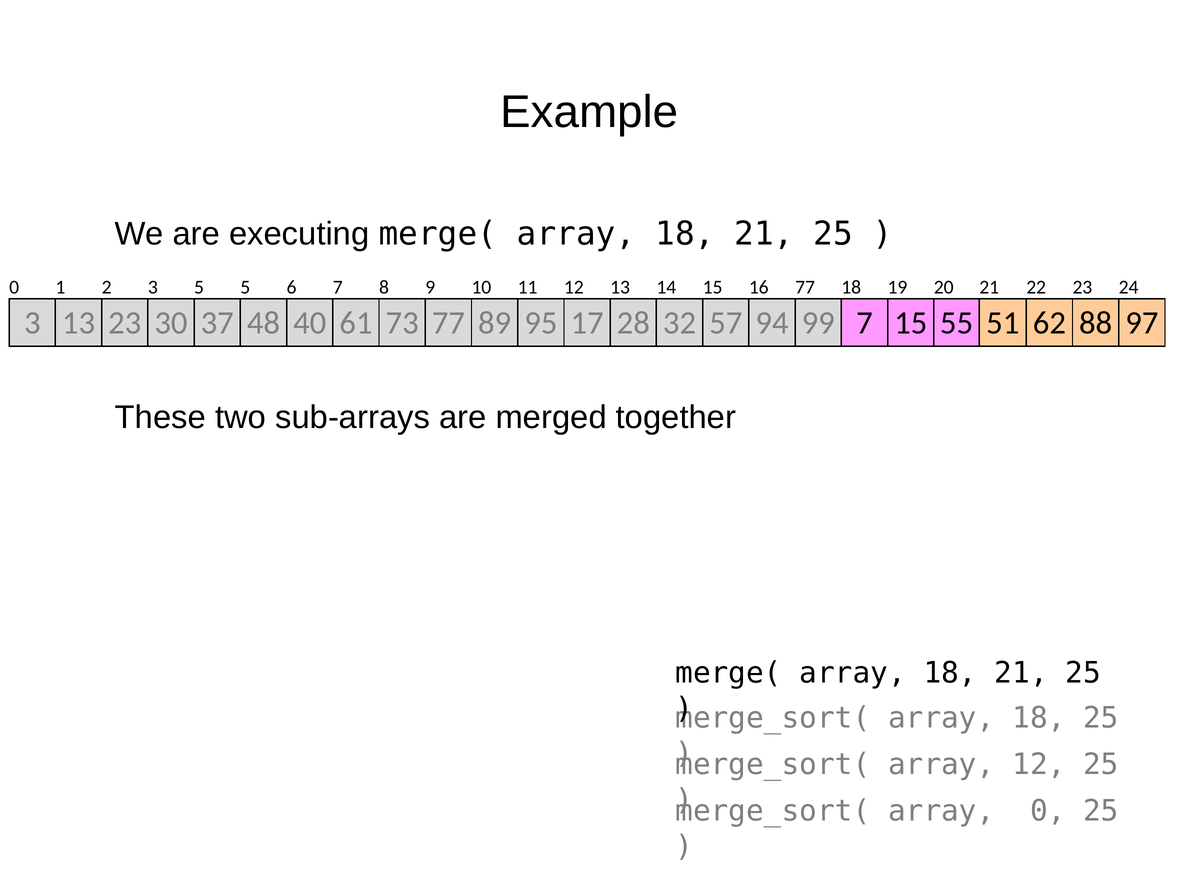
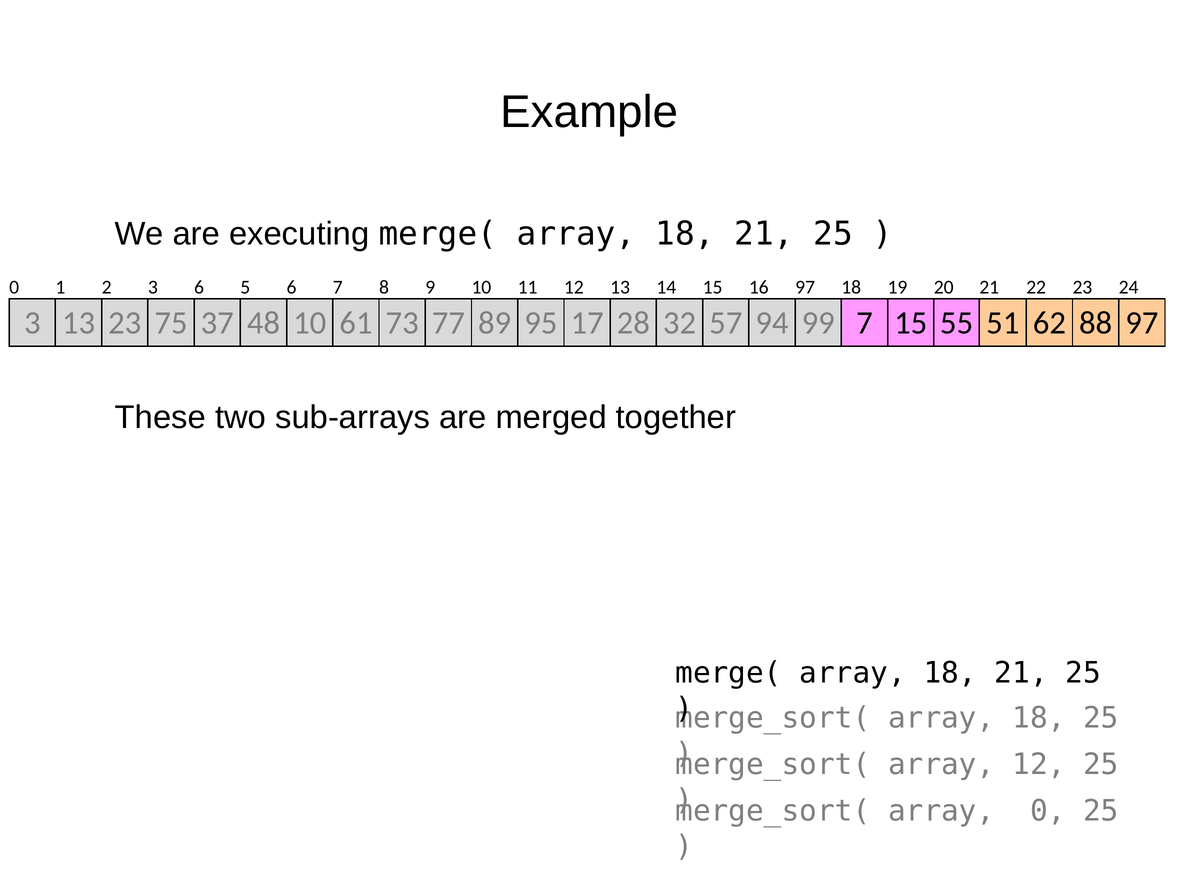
3 5: 5 -> 6
16 77: 77 -> 97
30: 30 -> 75
48 40: 40 -> 10
